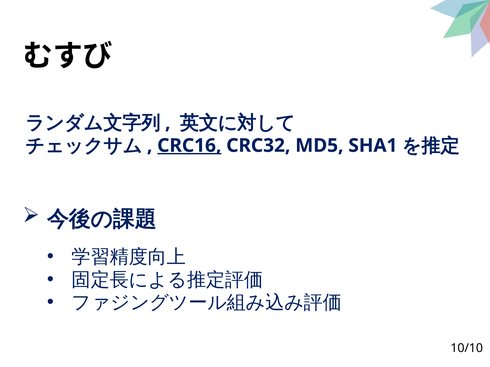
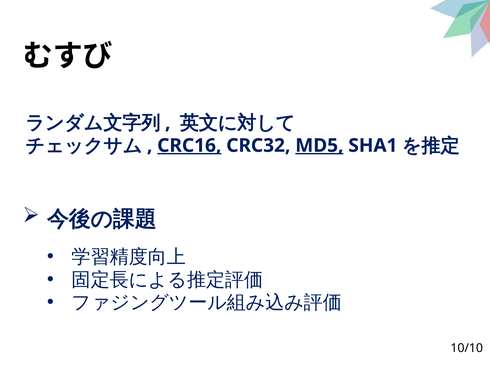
MD5 underline: none -> present
